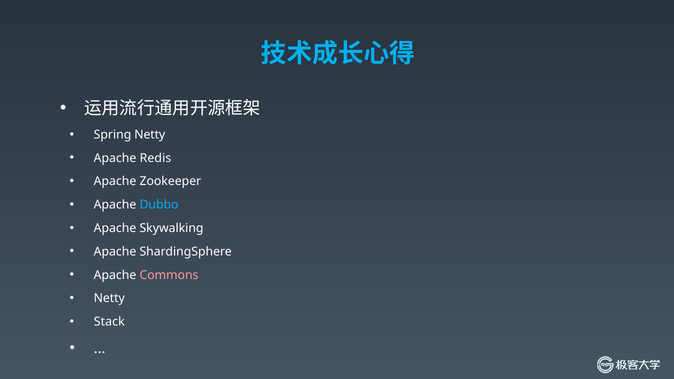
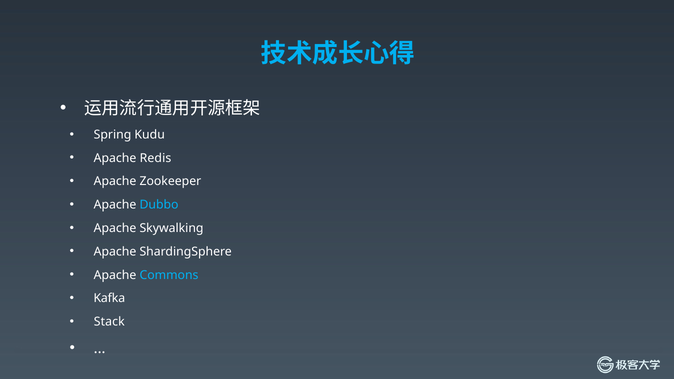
Spring Netty: Netty -> Kudu
Commons colour: pink -> light blue
Netty at (109, 298): Netty -> Kafka
